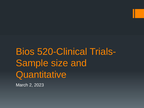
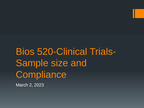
Quantitative: Quantitative -> Compliance
